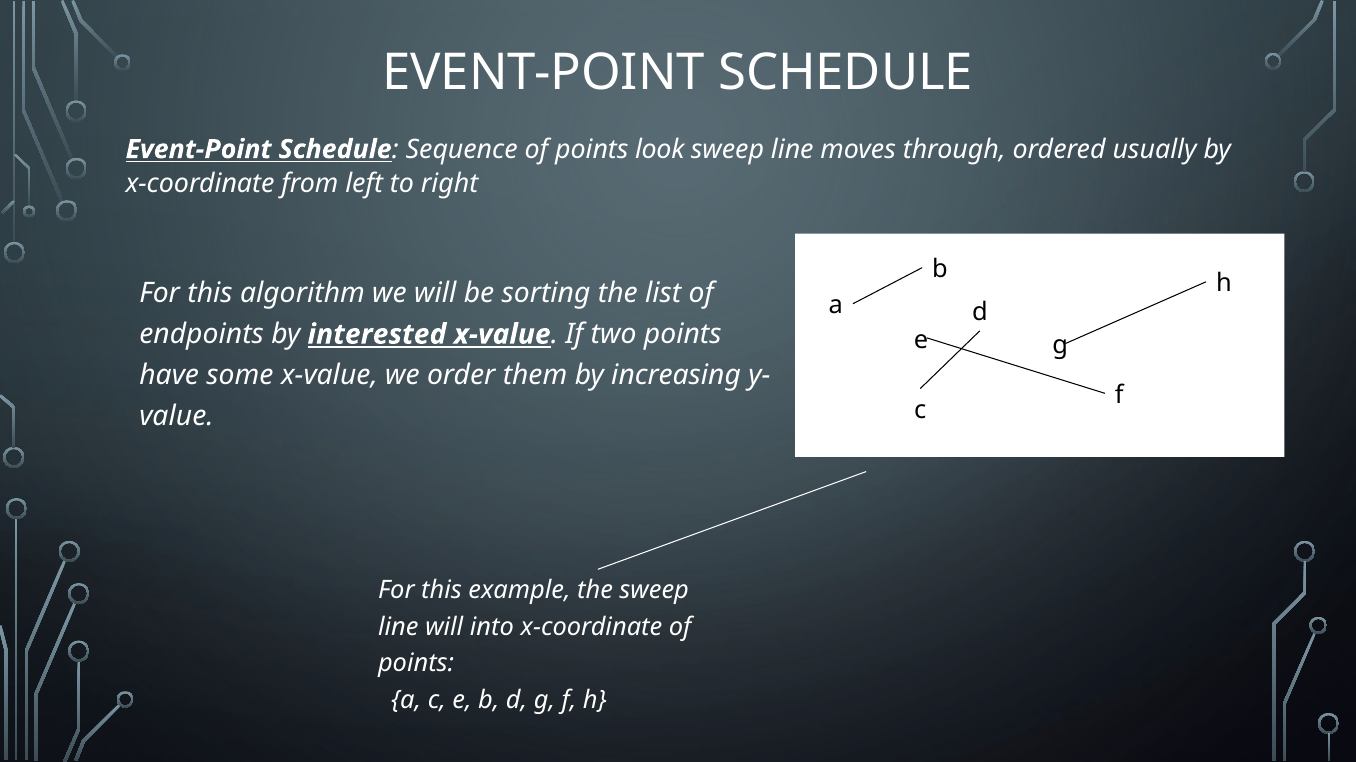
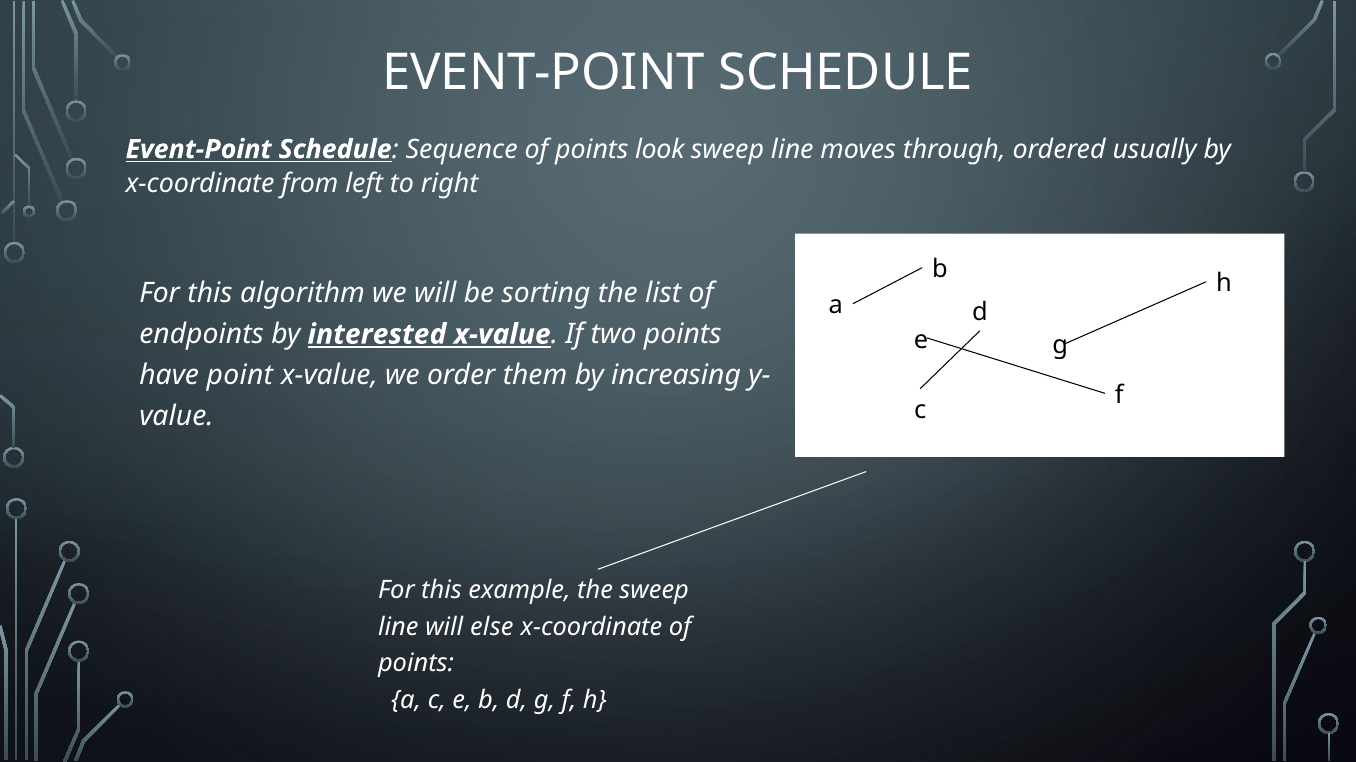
some: some -> point
into: into -> else
